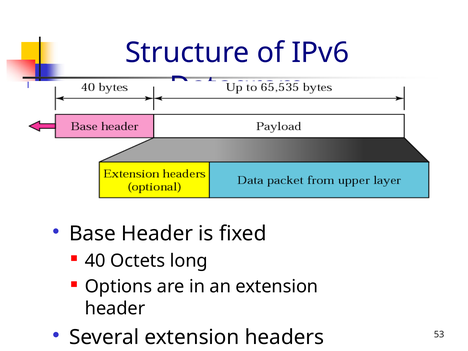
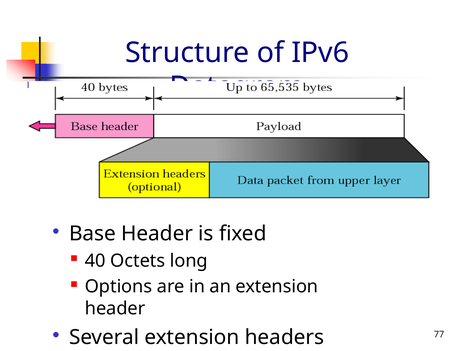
53: 53 -> 77
